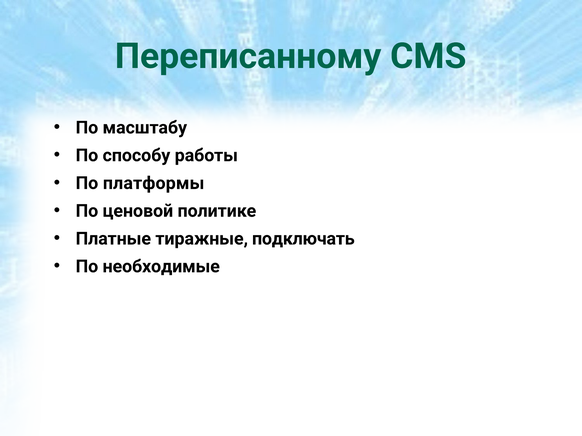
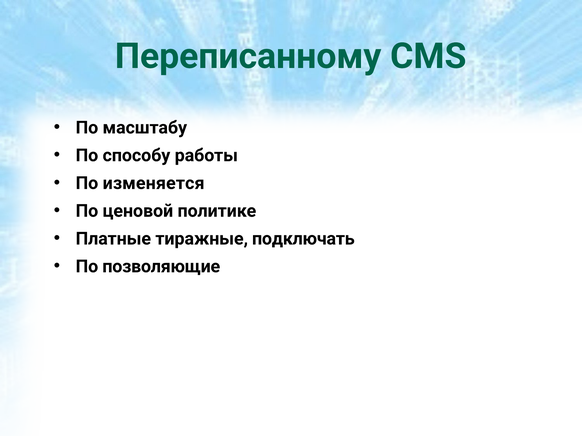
платформы: платформы -> изменяется
необходимые: необходимые -> позволяющие
